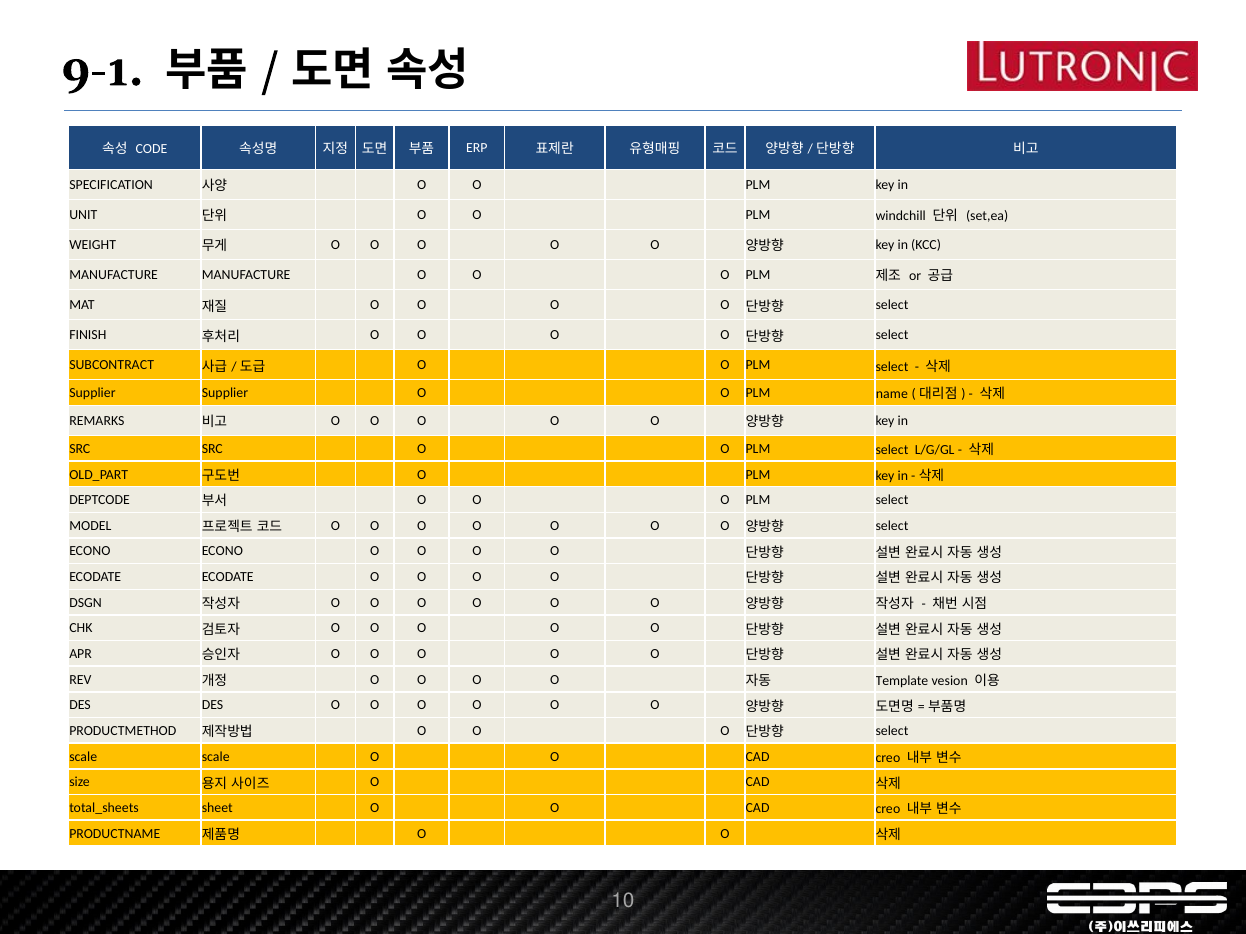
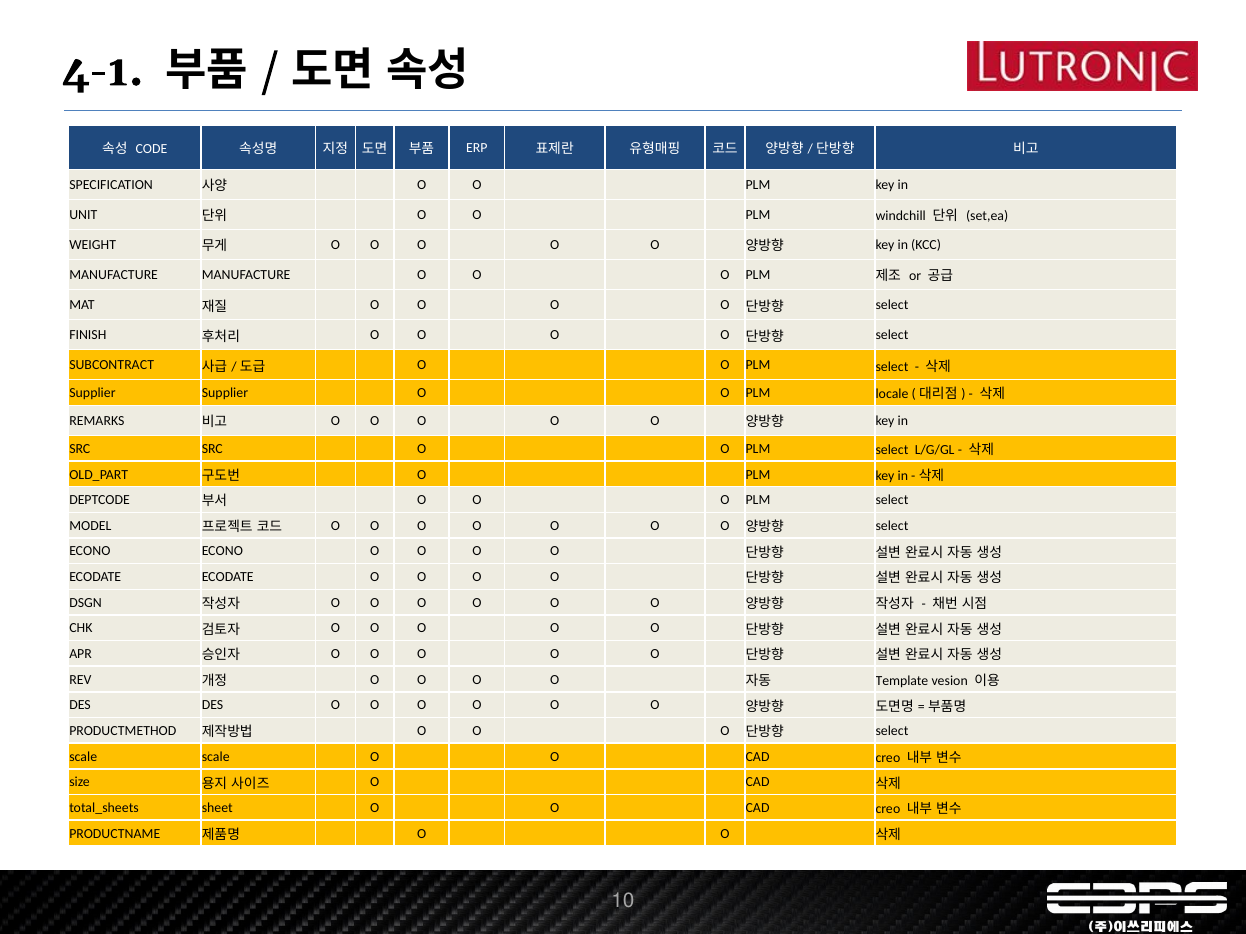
9-1: 9-1 -> 4-1
name: name -> locale
